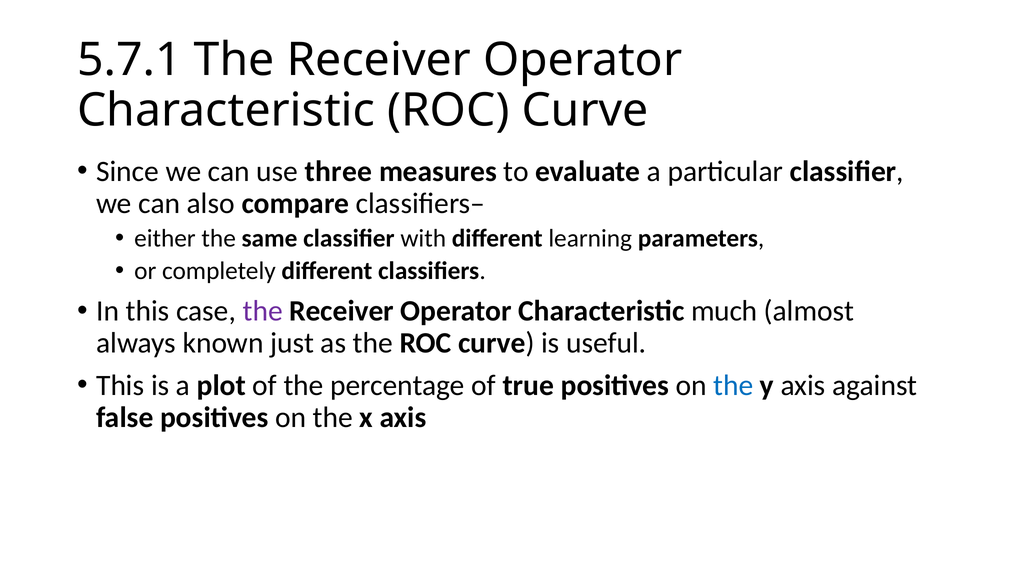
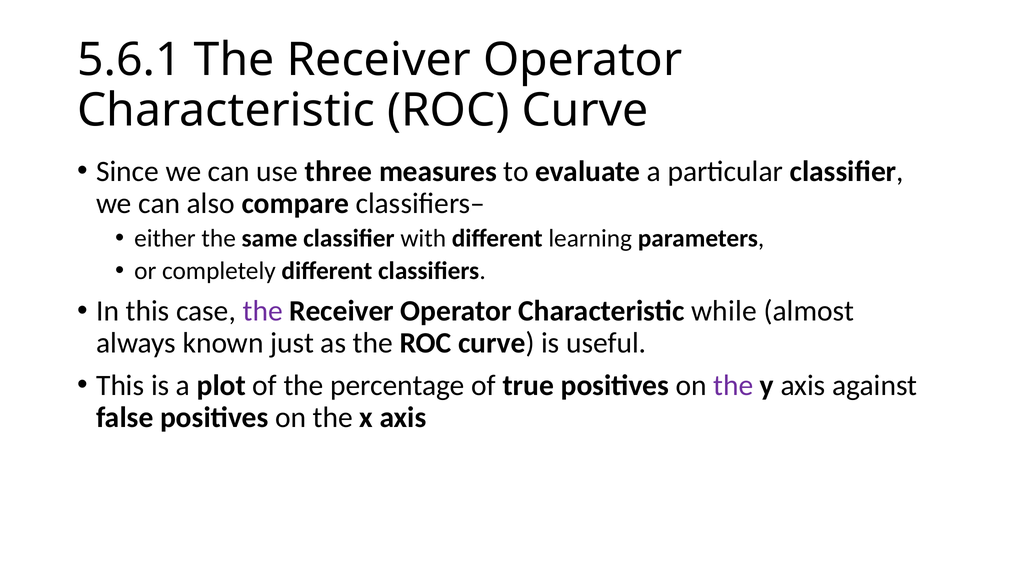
5.7.1: 5.7.1 -> 5.6.1
much: much -> while
the at (733, 385) colour: blue -> purple
